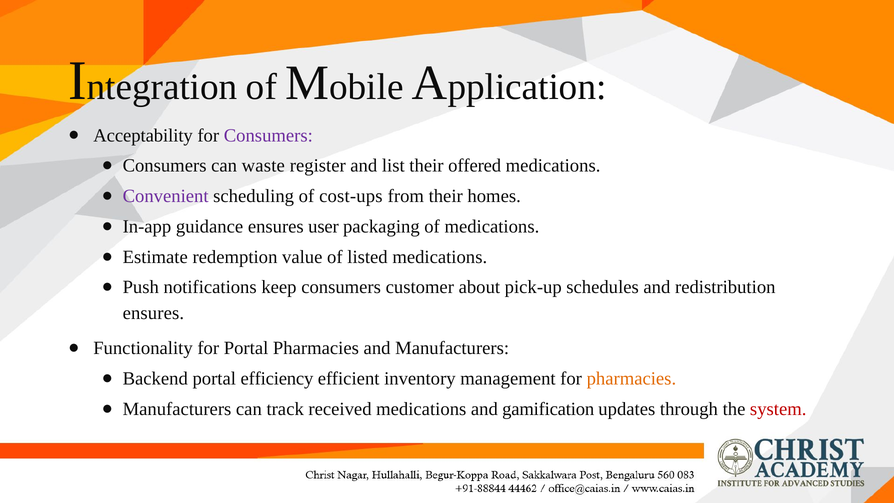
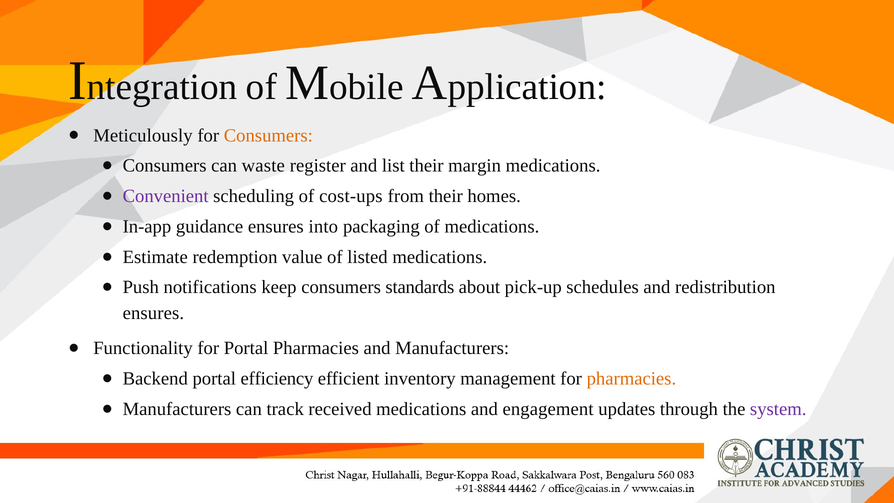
Acceptability: Acceptability -> Meticulously
Consumers at (268, 135) colour: purple -> orange
offered: offered -> margin
user: user -> into
customer: customer -> standards
gamification: gamification -> engagement
system colour: red -> purple
